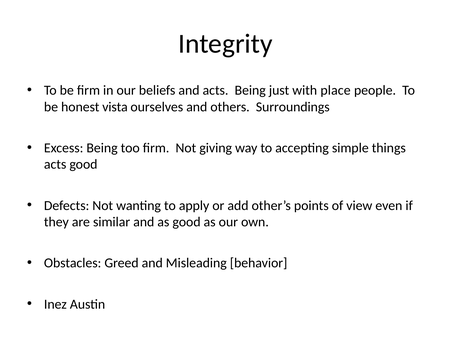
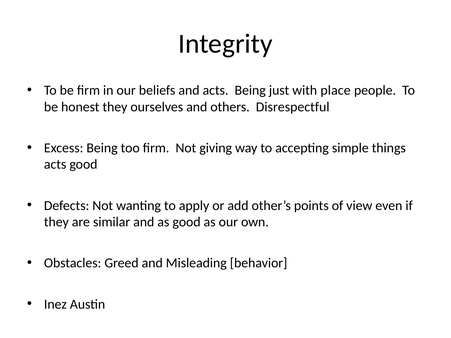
honest vista: vista -> they
Surroundings: Surroundings -> Disrespectful
